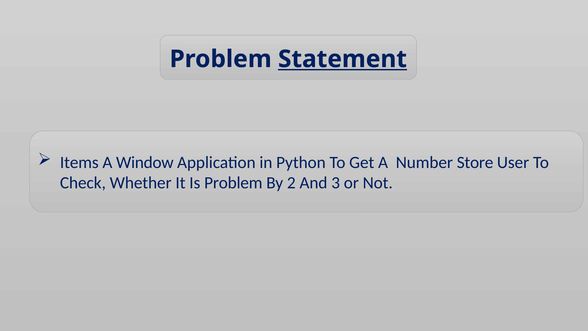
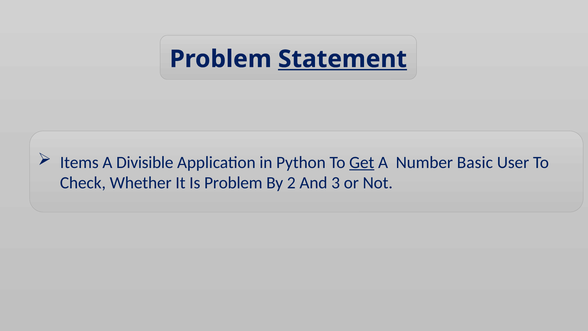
Window: Window -> Divisible
Get underline: none -> present
Store: Store -> Basic
